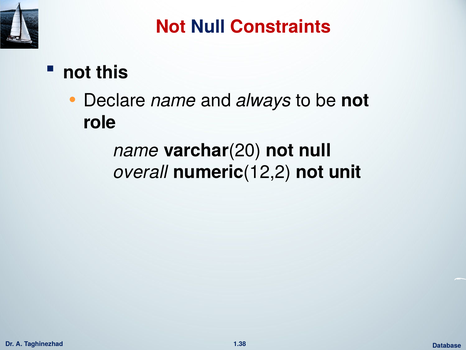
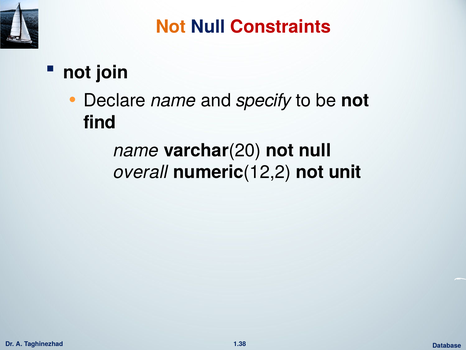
Not at (171, 27) colour: red -> orange
this: this -> join
always: always -> specify
role: role -> find
